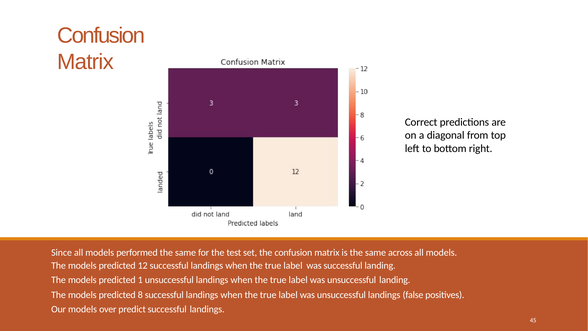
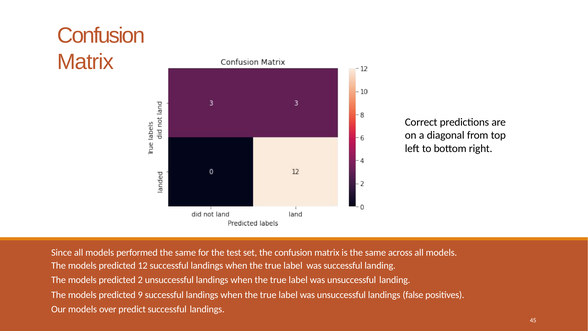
1: 1 -> 2
8: 8 -> 9
